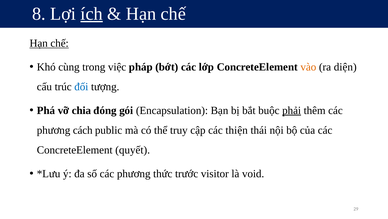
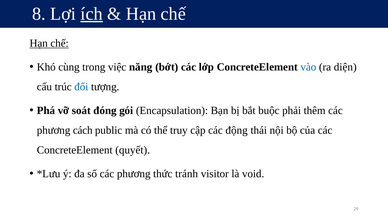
pháp: pháp -> năng
vào colour: orange -> blue
chia: chia -> soát
phải underline: present -> none
thiện: thiện -> động
trước: trước -> tránh
